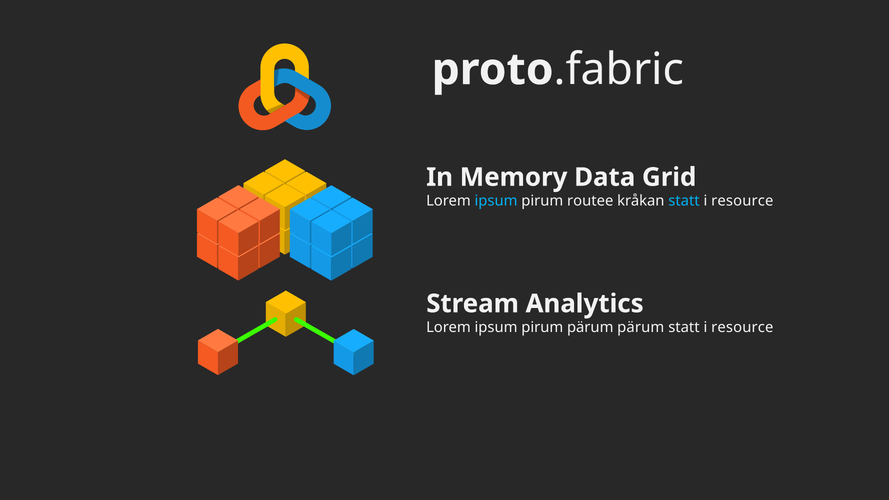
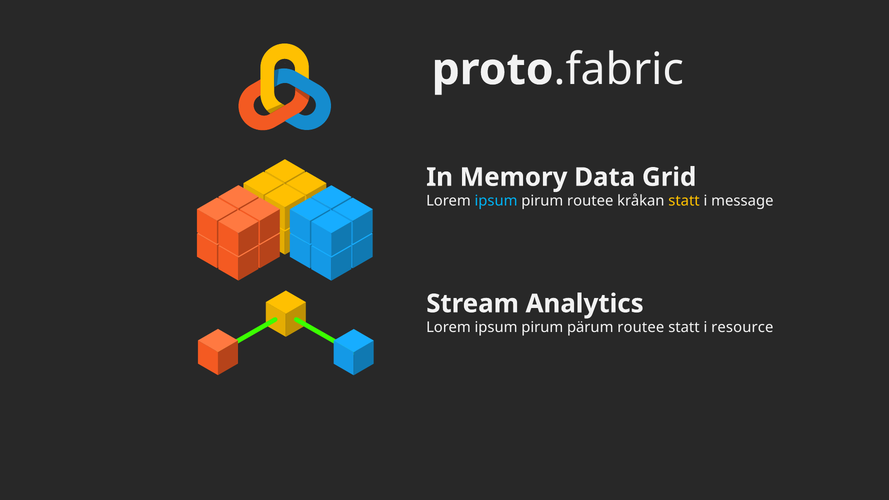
statt at (684, 201) colour: light blue -> yellow
resource at (742, 201): resource -> message
pärum pärum: pärum -> routee
